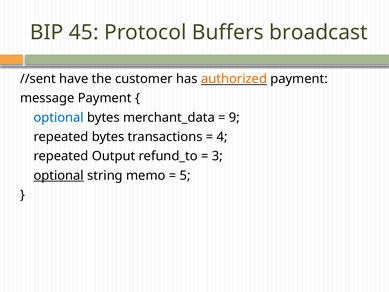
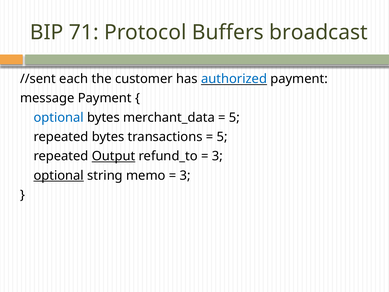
45: 45 -> 71
have: have -> each
authorized colour: orange -> blue
9 at (234, 117): 9 -> 5
4 at (222, 137): 4 -> 5
Output underline: none -> present
5 at (185, 175): 5 -> 3
